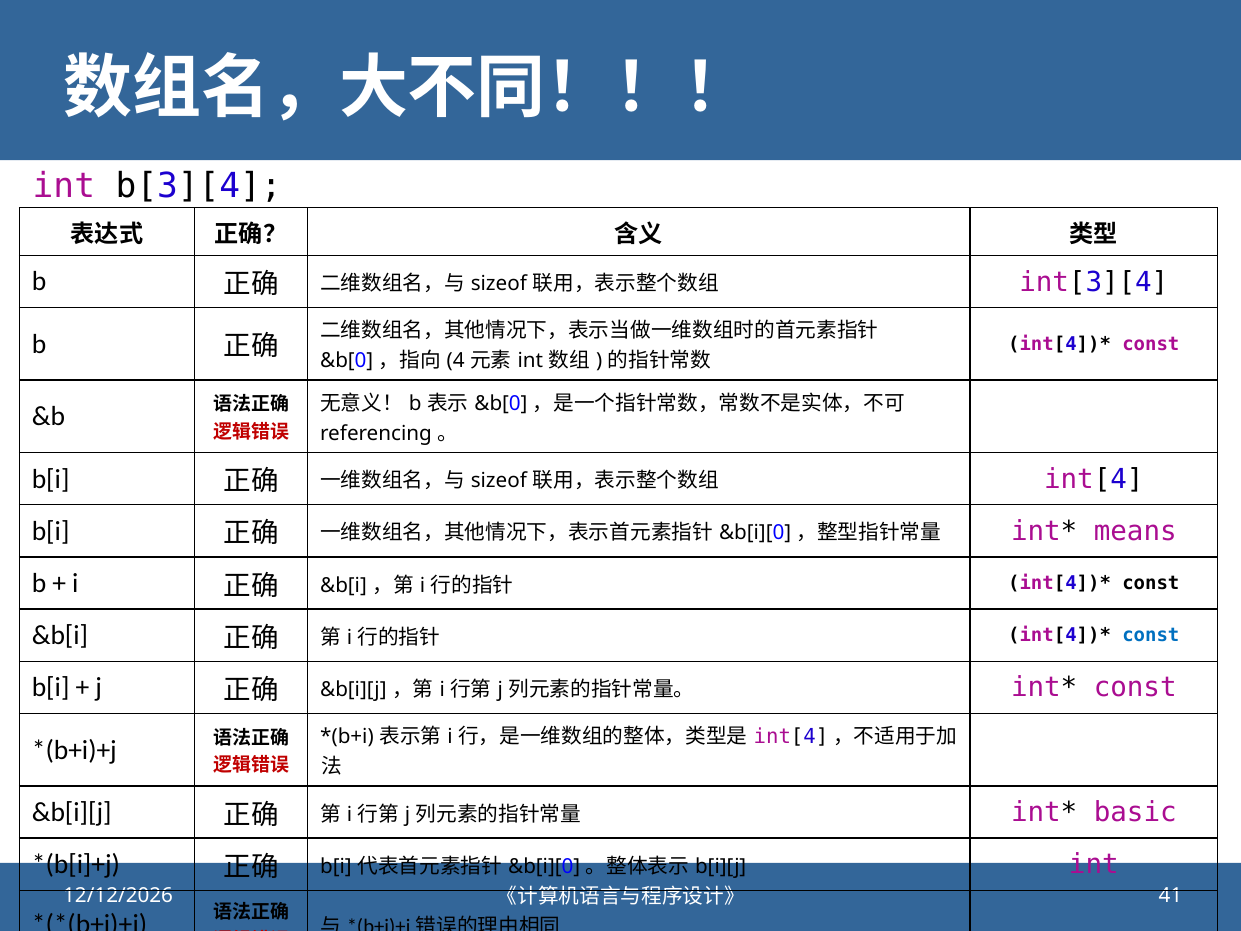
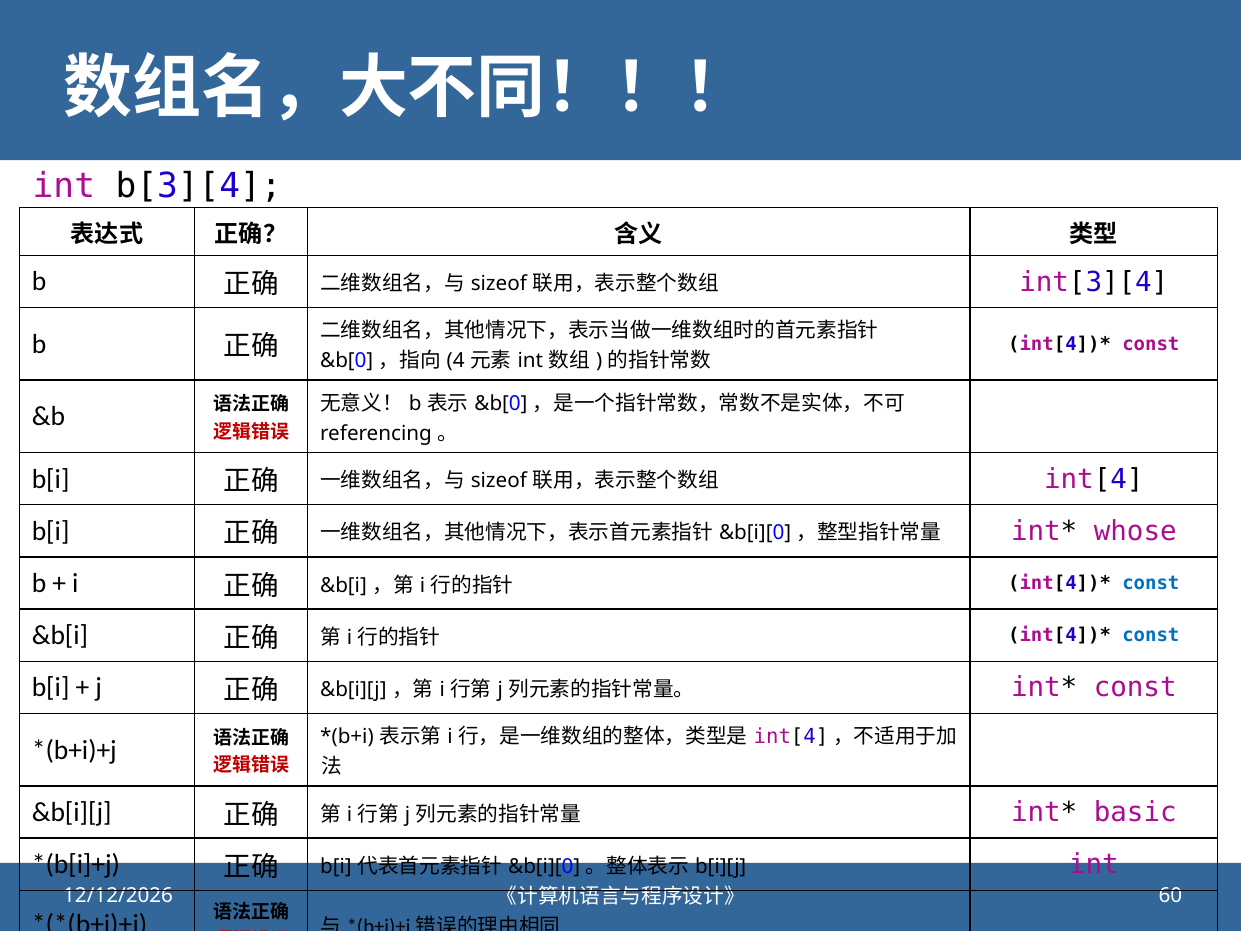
means: means -> whose
const at (1151, 583) colour: black -> blue
41: 41 -> 60
